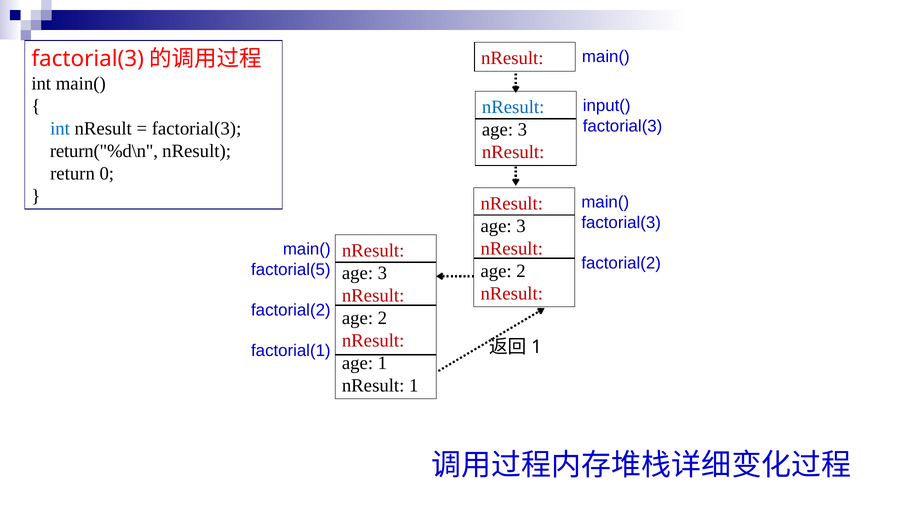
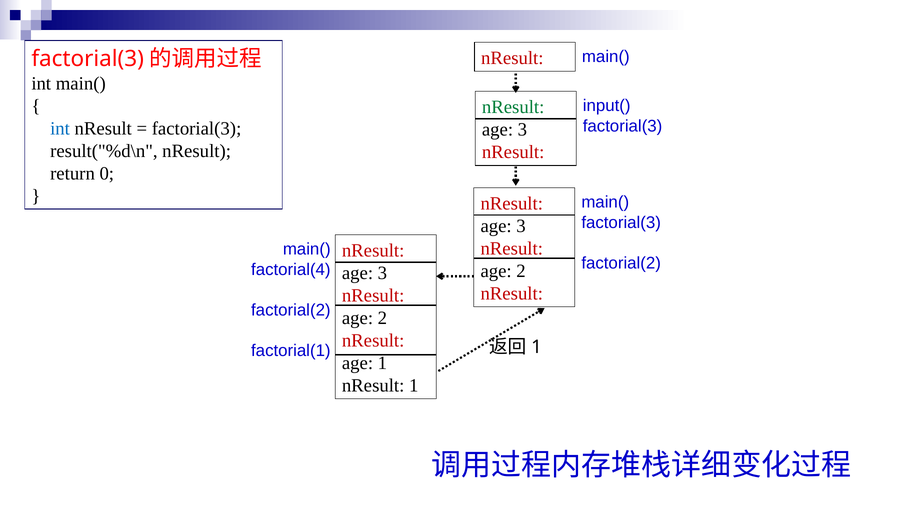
nResult at (513, 107) colour: blue -> green
return("%d\n: return("%d\n -> result("%d\n
factorial(5: factorial(5 -> factorial(4
